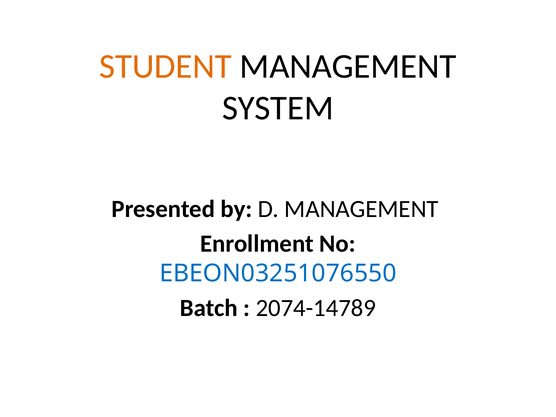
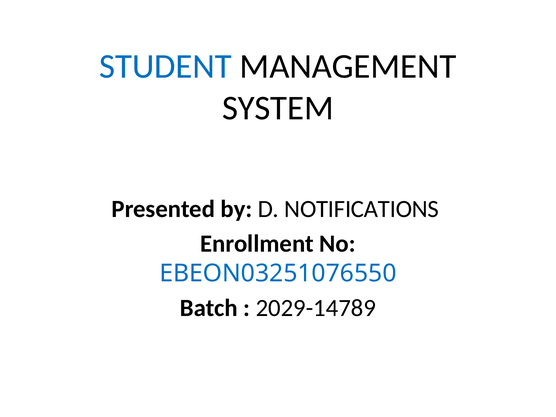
STUDENT colour: orange -> blue
D MANAGEMENT: MANAGEMENT -> NOTIFICATIONS
2074-14789: 2074-14789 -> 2029-14789
